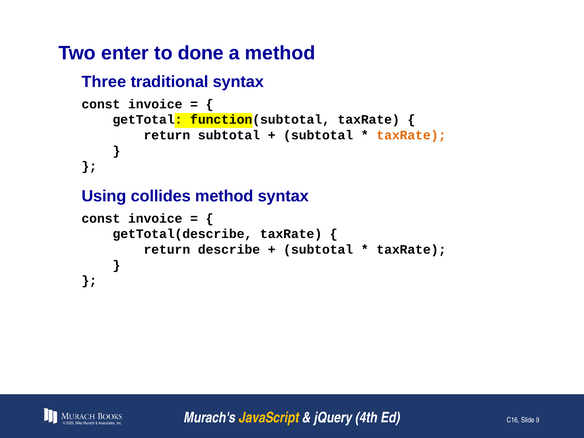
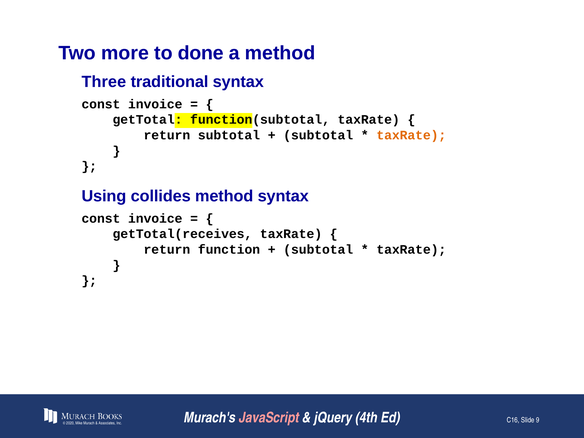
enter: enter -> more
getTotal(describe: getTotal(describe -> getTotal(receives
describe: describe -> function
JavaScript colour: yellow -> pink
